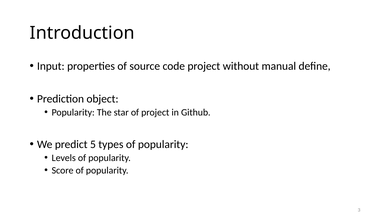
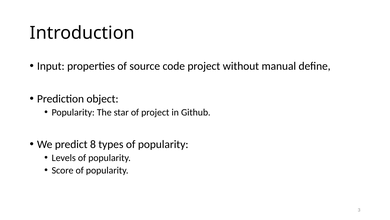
5: 5 -> 8
